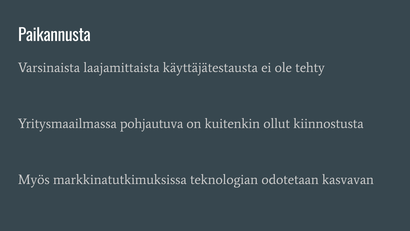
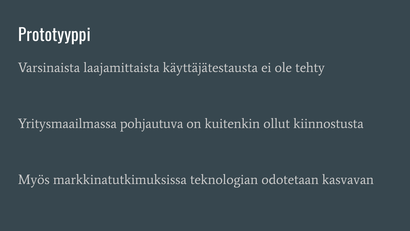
Paikannusta: Paikannusta -> Prototyyppi
